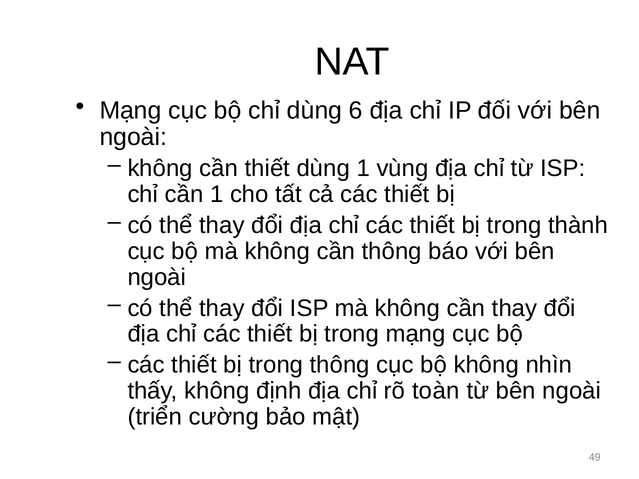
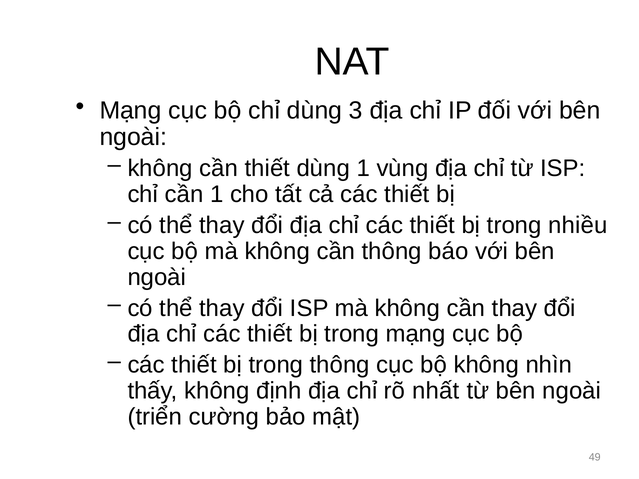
6: 6 -> 3
thành: thành -> nhiều
toàn: toàn -> nhất
